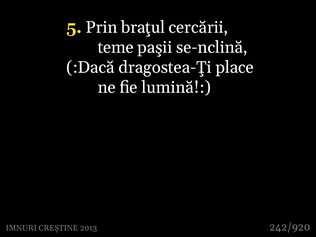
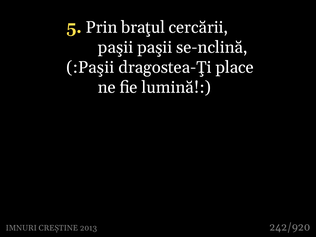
teme at (116, 47): teme -> paşii
:Dacă: :Dacă -> :Paşii
